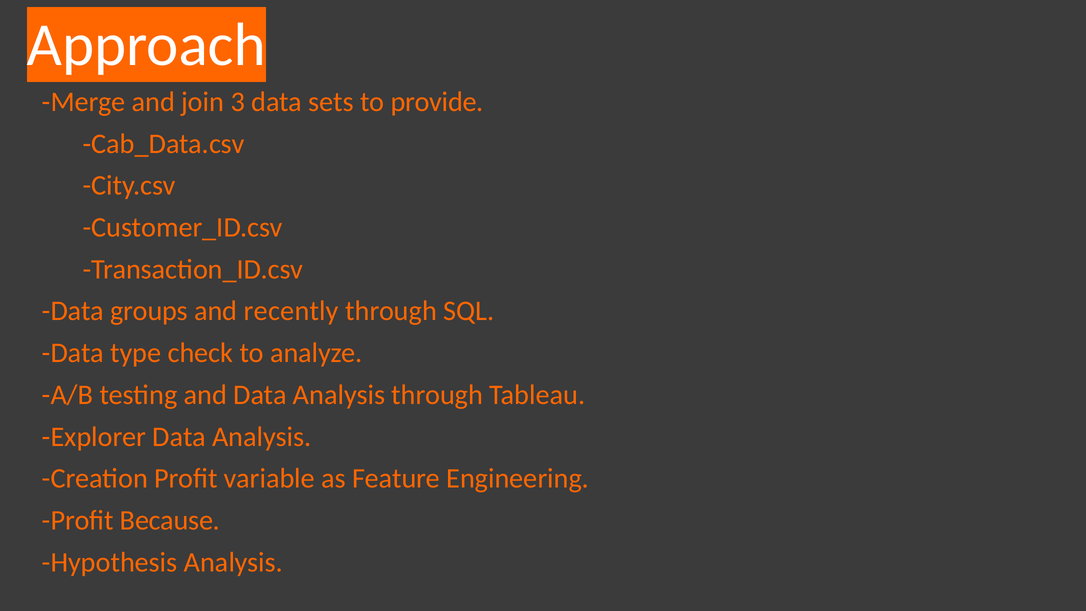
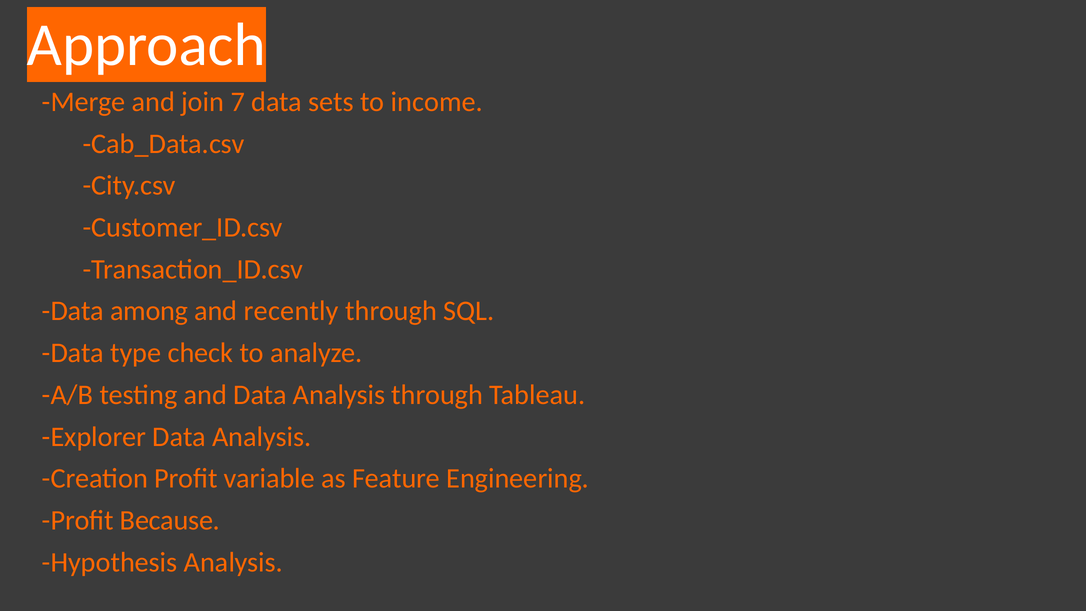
3: 3 -> 7
provide: provide -> income
groups: groups -> among
